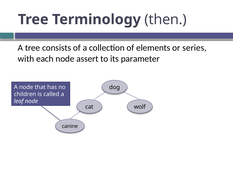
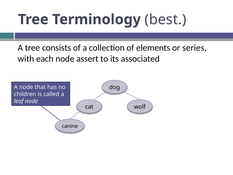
then: then -> best
parameter: parameter -> associated
